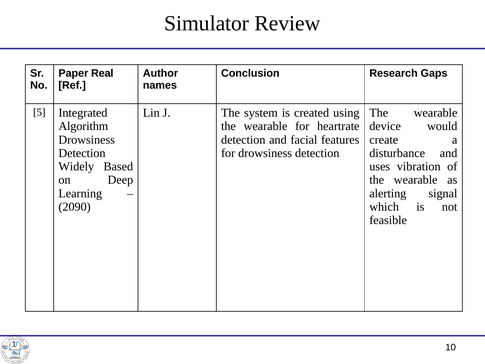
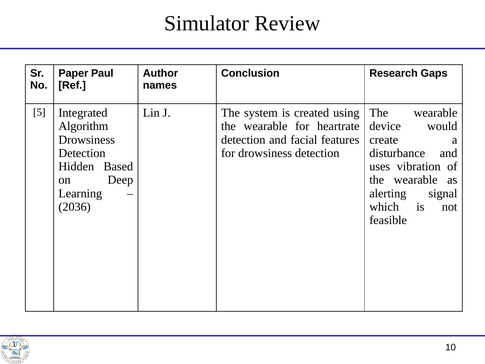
Real: Real -> Paul
Widely: Widely -> Hidden
2090: 2090 -> 2036
